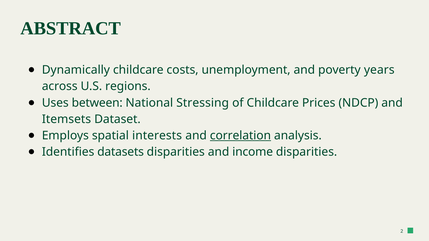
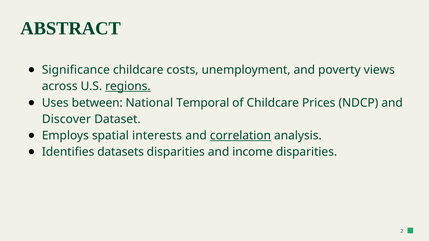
Dynamically: Dynamically -> Significance
years: years -> views
regions underline: none -> present
Stressing: Stressing -> Temporal
Itemsets: Itemsets -> Discover
